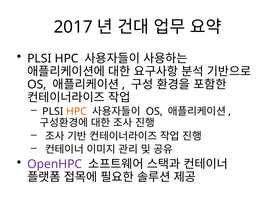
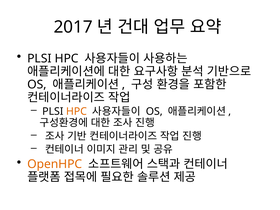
OpenHPC colour: purple -> orange
